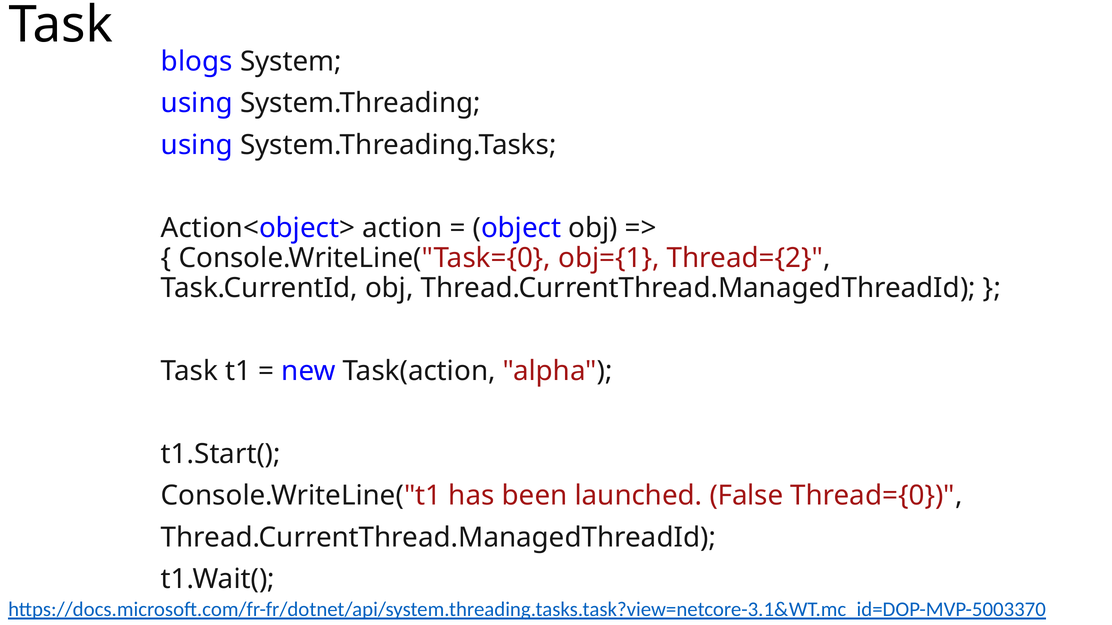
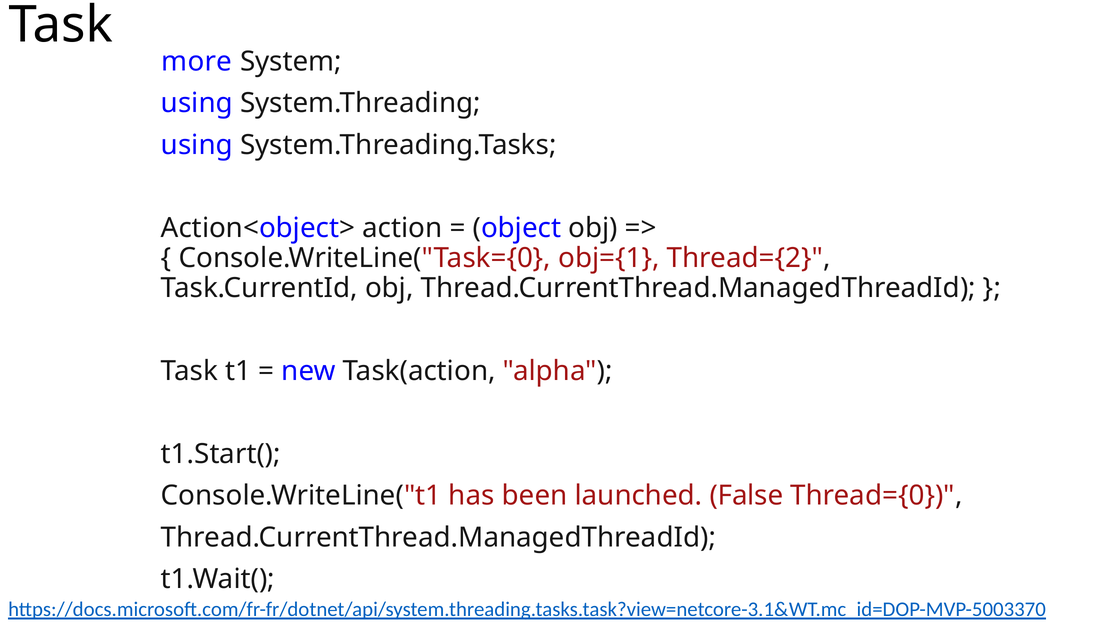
blogs: blogs -> more
